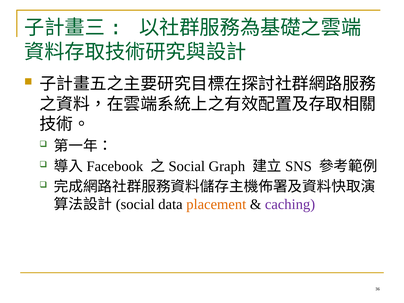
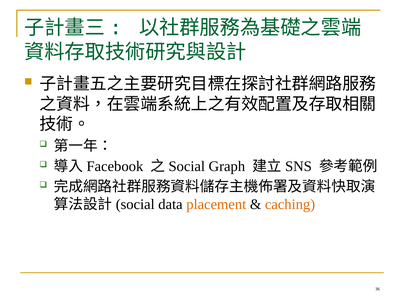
caching colour: purple -> orange
